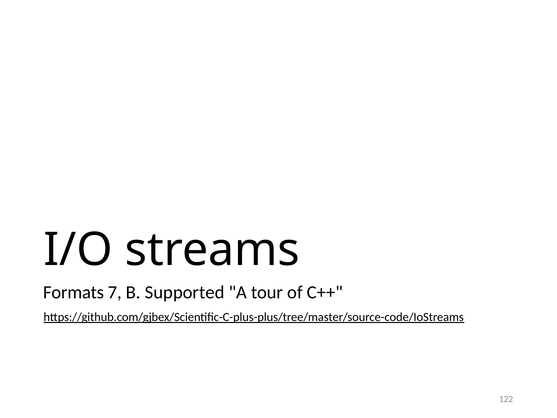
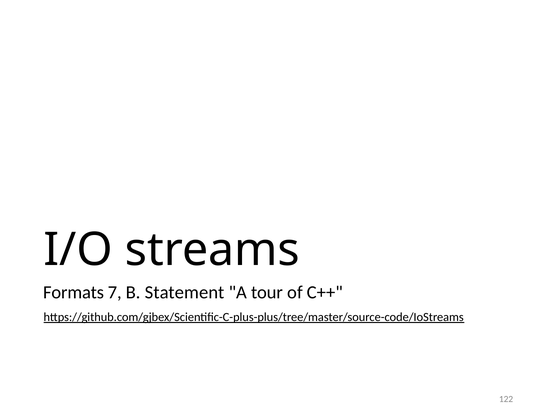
Supported: Supported -> Statement
